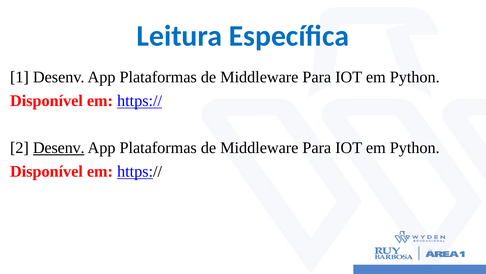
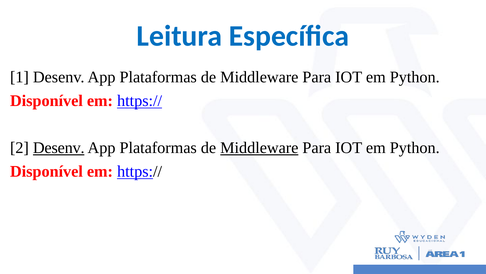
Middleware at (259, 148) underline: none -> present
